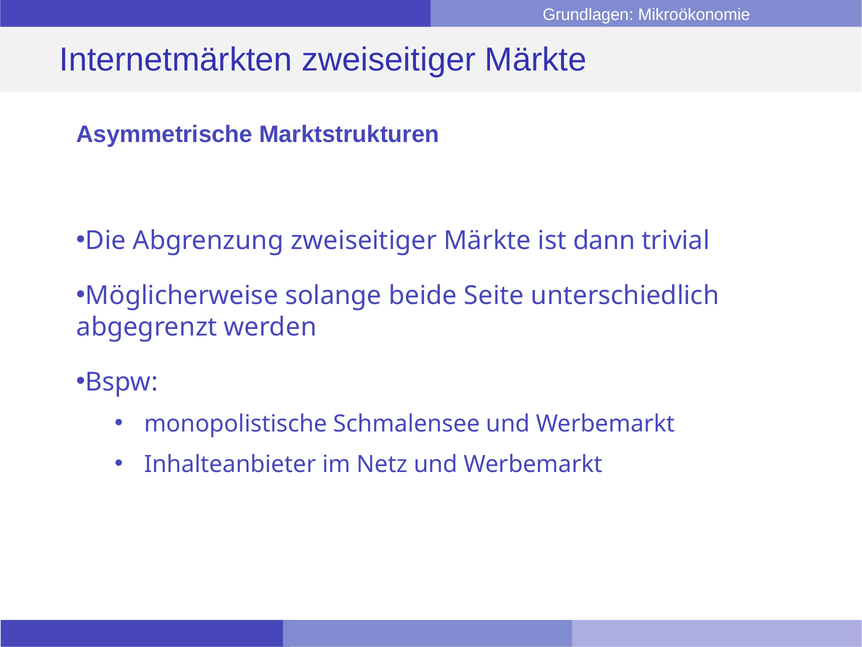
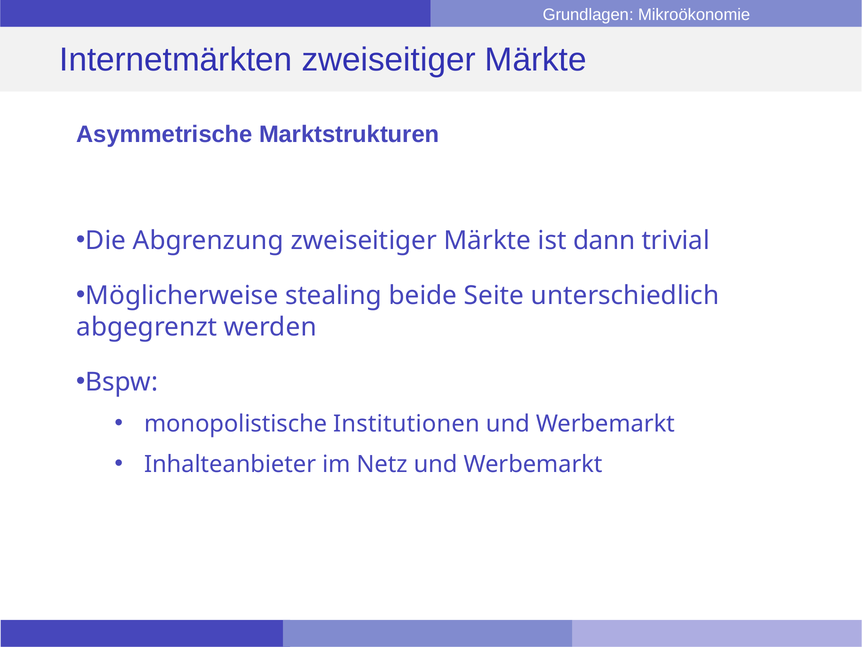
solange: solange -> stealing
Schmalensee: Schmalensee -> Institutionen
